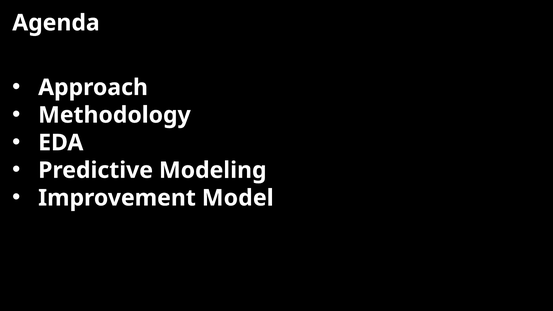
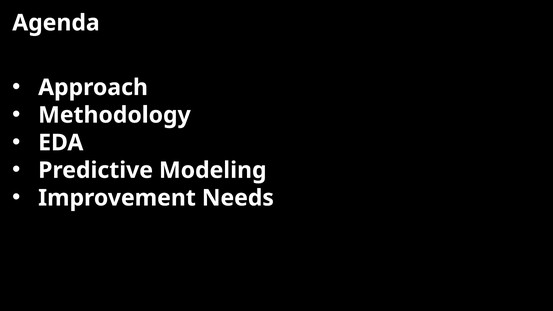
Model: Model -> Needs
